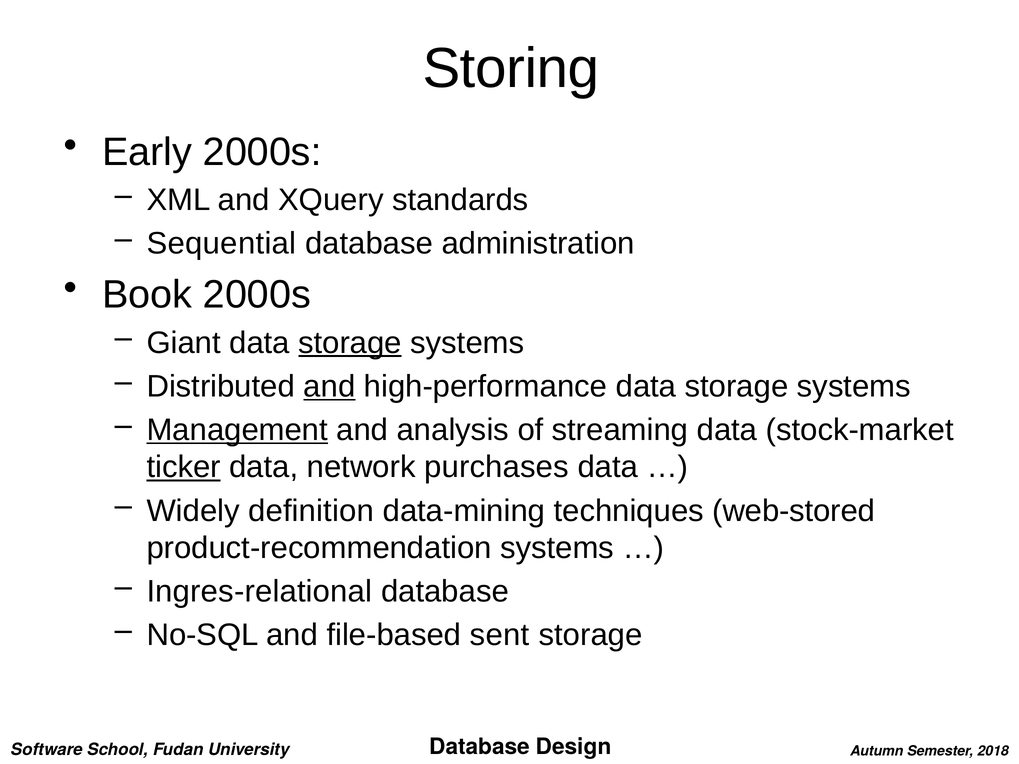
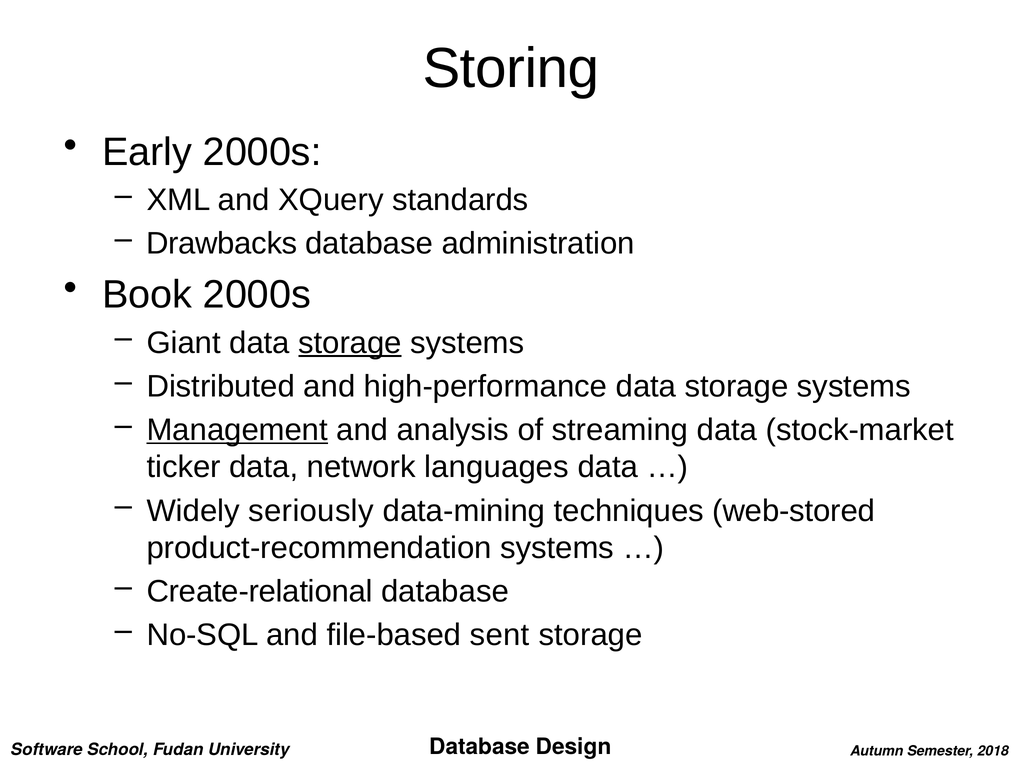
Sequential: Sequential -> Drawbacks
and at (329, 386) underline: present -> none
ticker underline: present -> none
purchases: purchases -> languages
definition: definition -> seriously
Ingres-relational: Ingres-relational -> Create-relational
